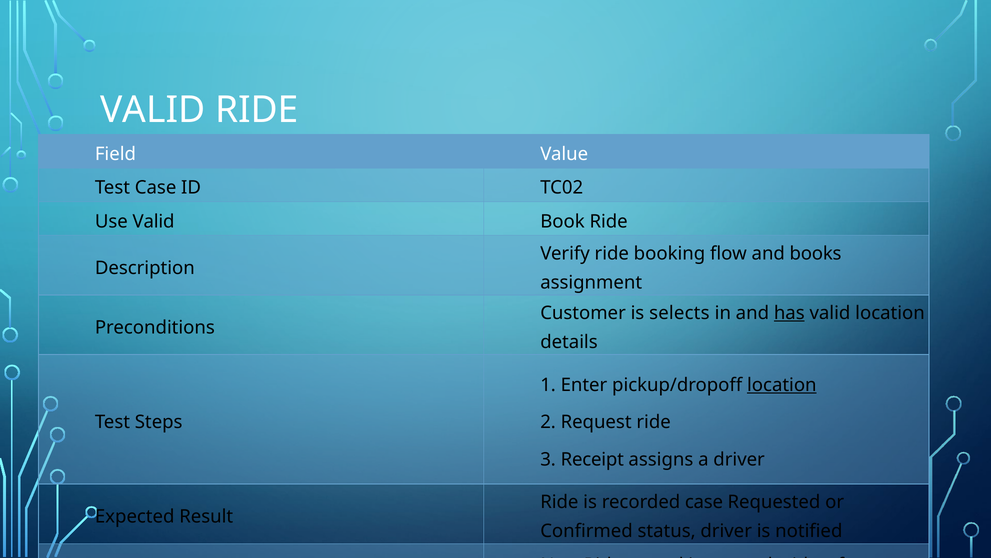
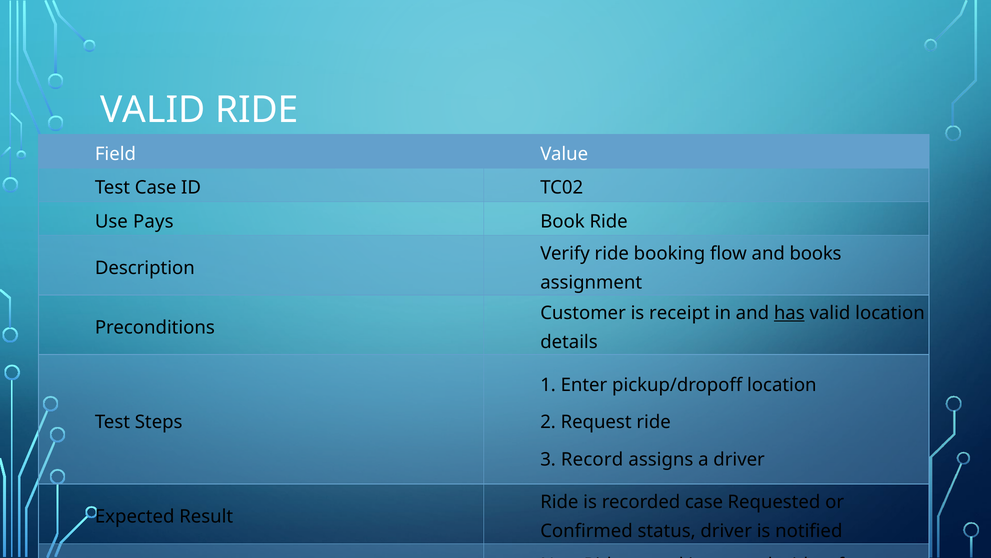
Use Valid: Valid -> Pays
selects: selects -> receipt
location at (782, 385) underline: present -> none
3 Receipt: Receipt -> Record
